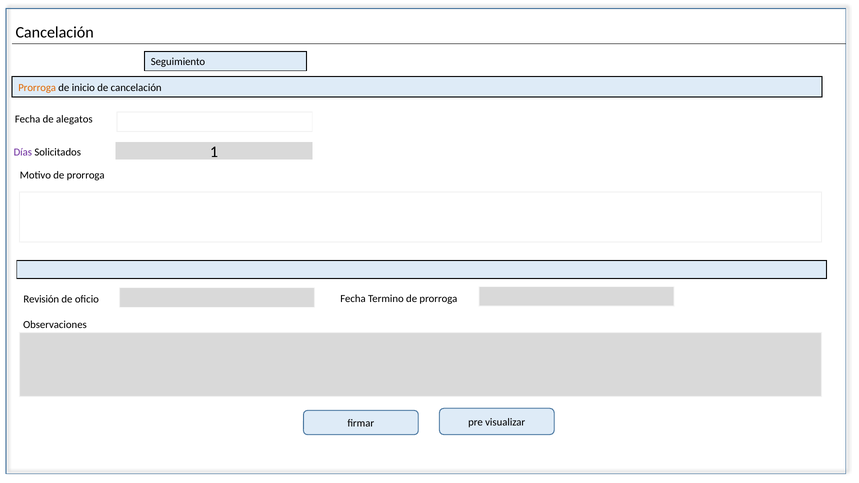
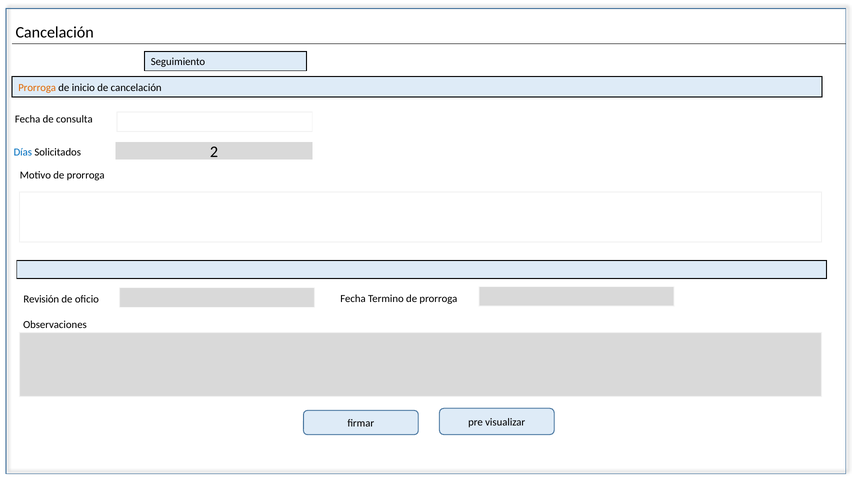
alegatos: alegatos -> consulta
Días colour: purple -> blue
1: 1 -> 2
